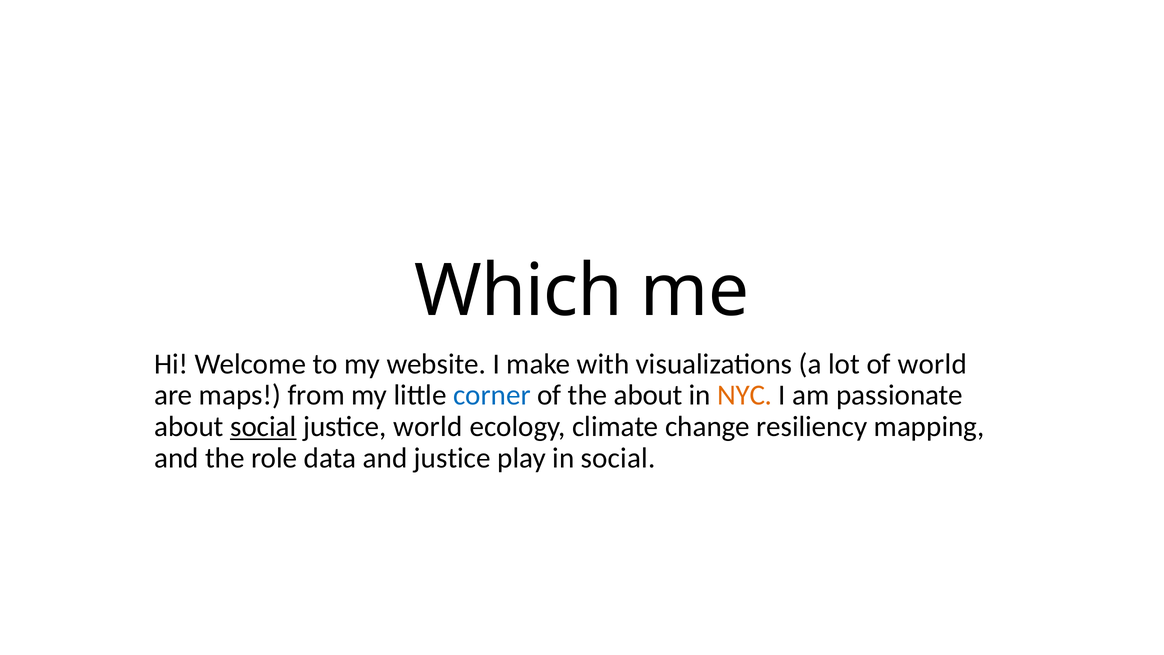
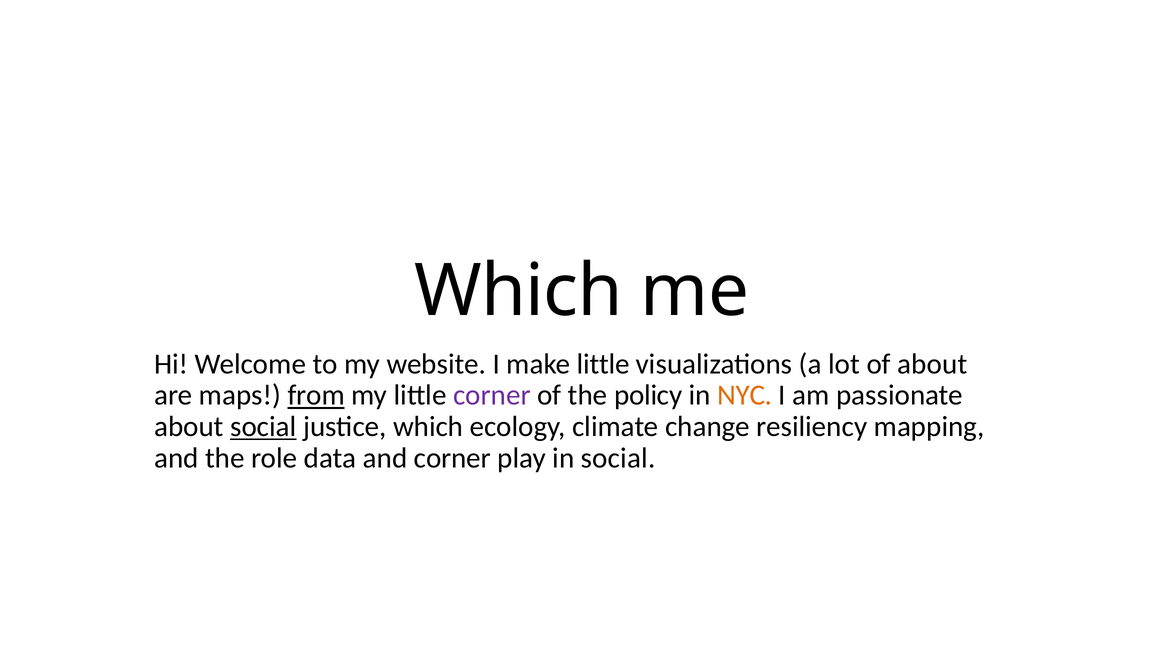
make with: with -> little
of world: world -> about
from underline: none -> present
corner at (492, 395) colour: blue -> purple
the about: about -> policy
justice world: world -> which
and justice: justice -> corner
